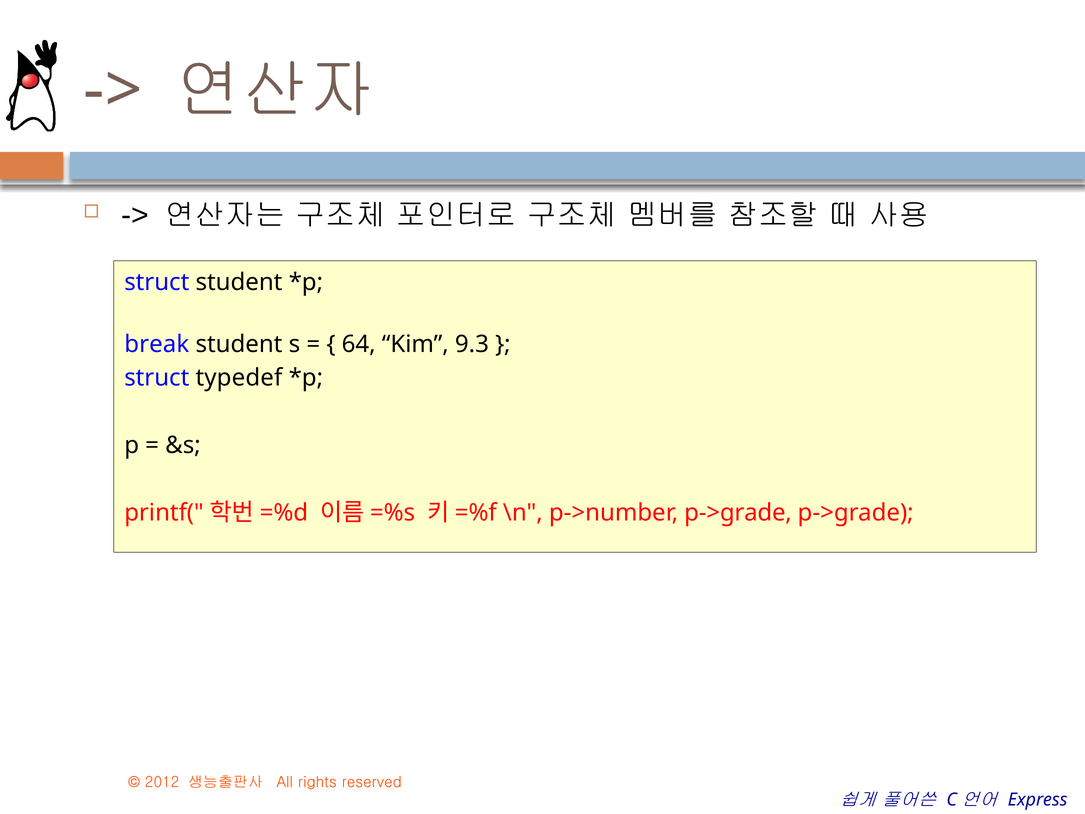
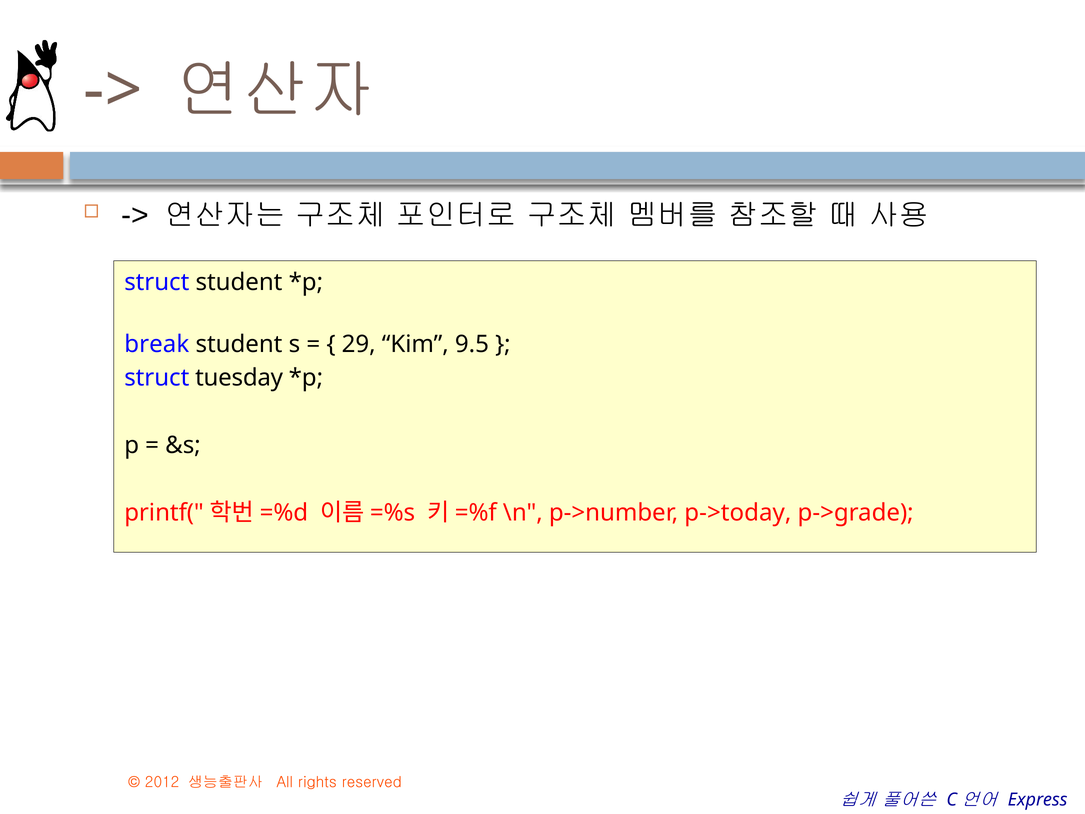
64: 64 -> 29
9.3: 9.3 -> 9.5
typedef: typedef -> tuesday
p->number p->grade: p->grade -> p->today
